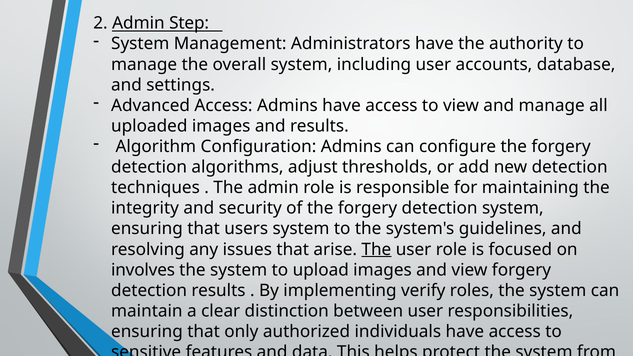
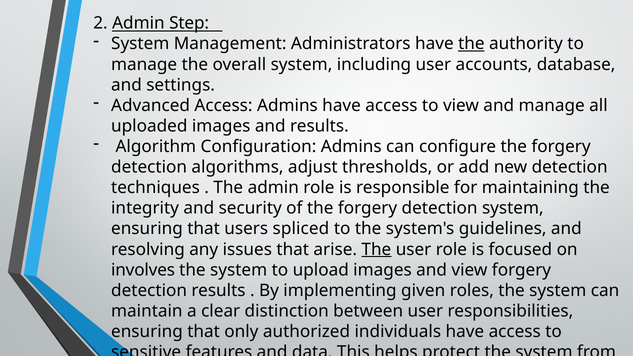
the at (471, 44) underline: none -> present
users system: system -> spliced
verify: verify -> given
